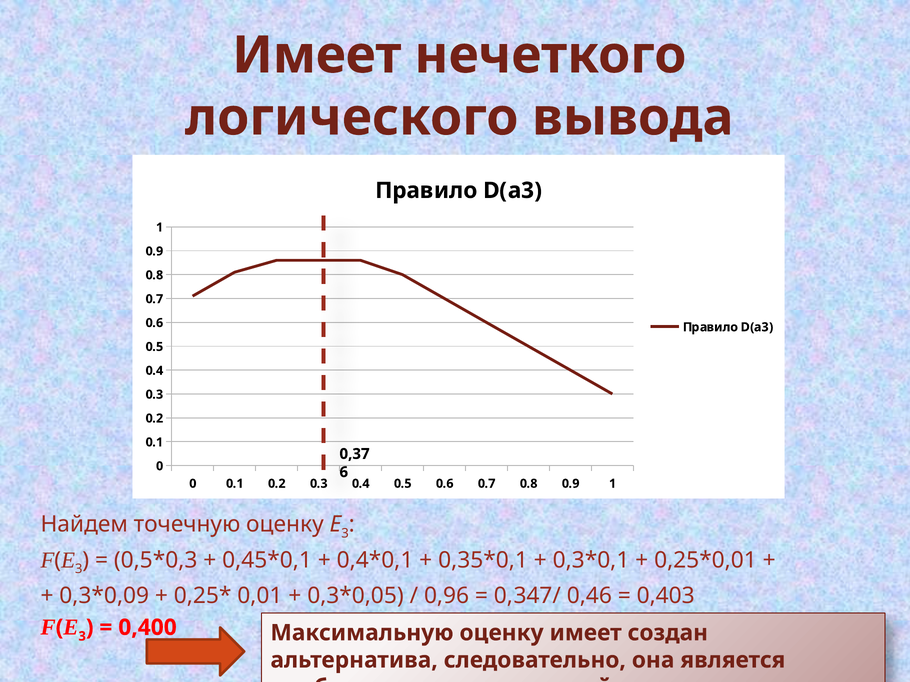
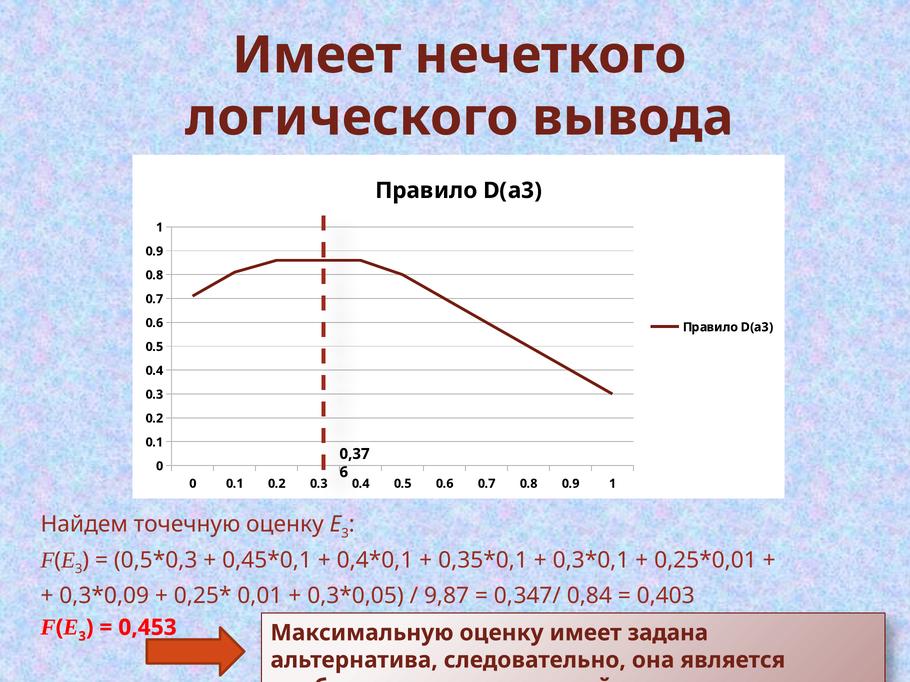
0,96: 0,96 -> 9,87
0,46: 0,46 -> 0,84
создан: создан -> задана
0,400: 0,400 -> 0,453
